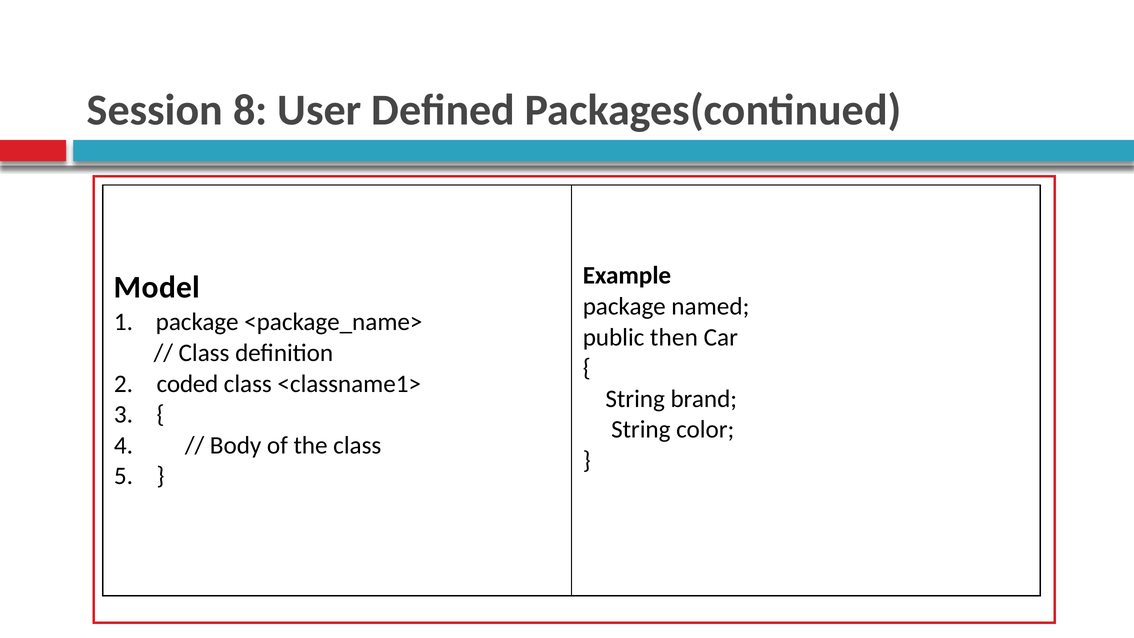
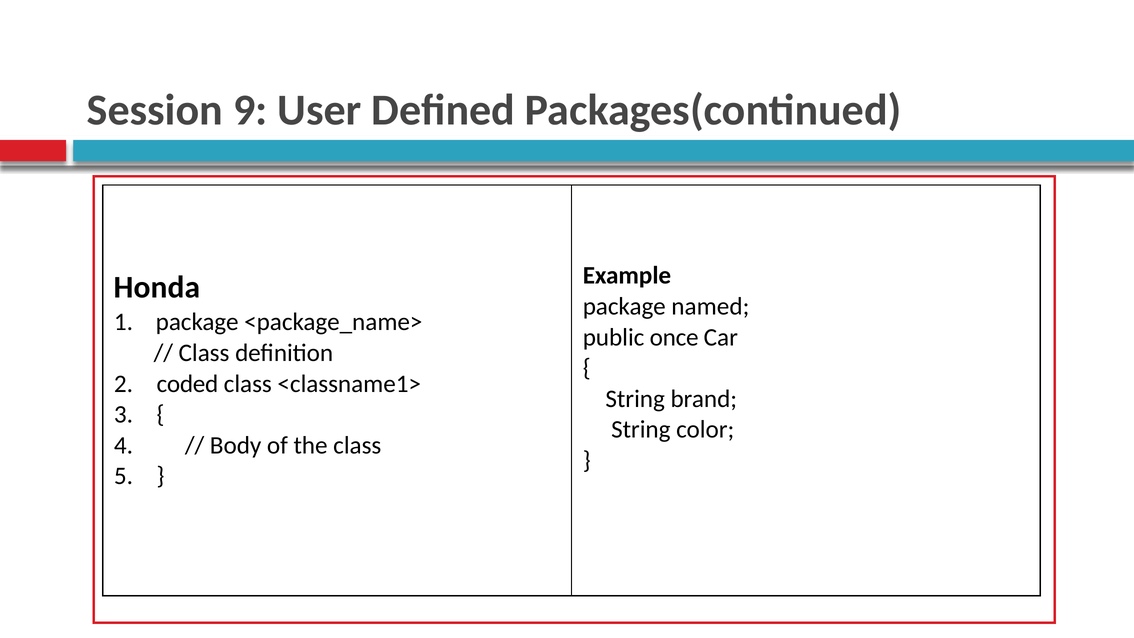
8: 8 -> 9
Model: Model -> Honda
then: then -> once
